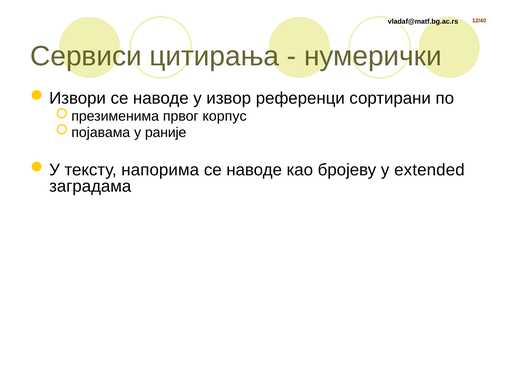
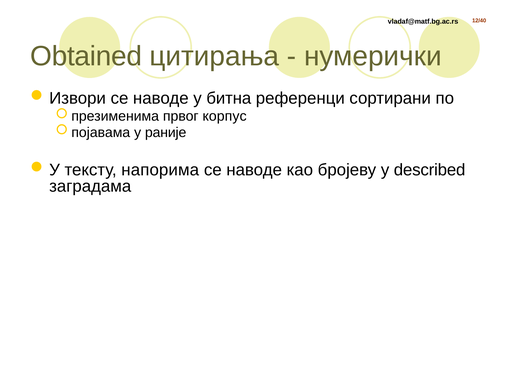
Сервиси: Сервиси -> Obtained
извор: извор -> битна
extended: extended -> described
